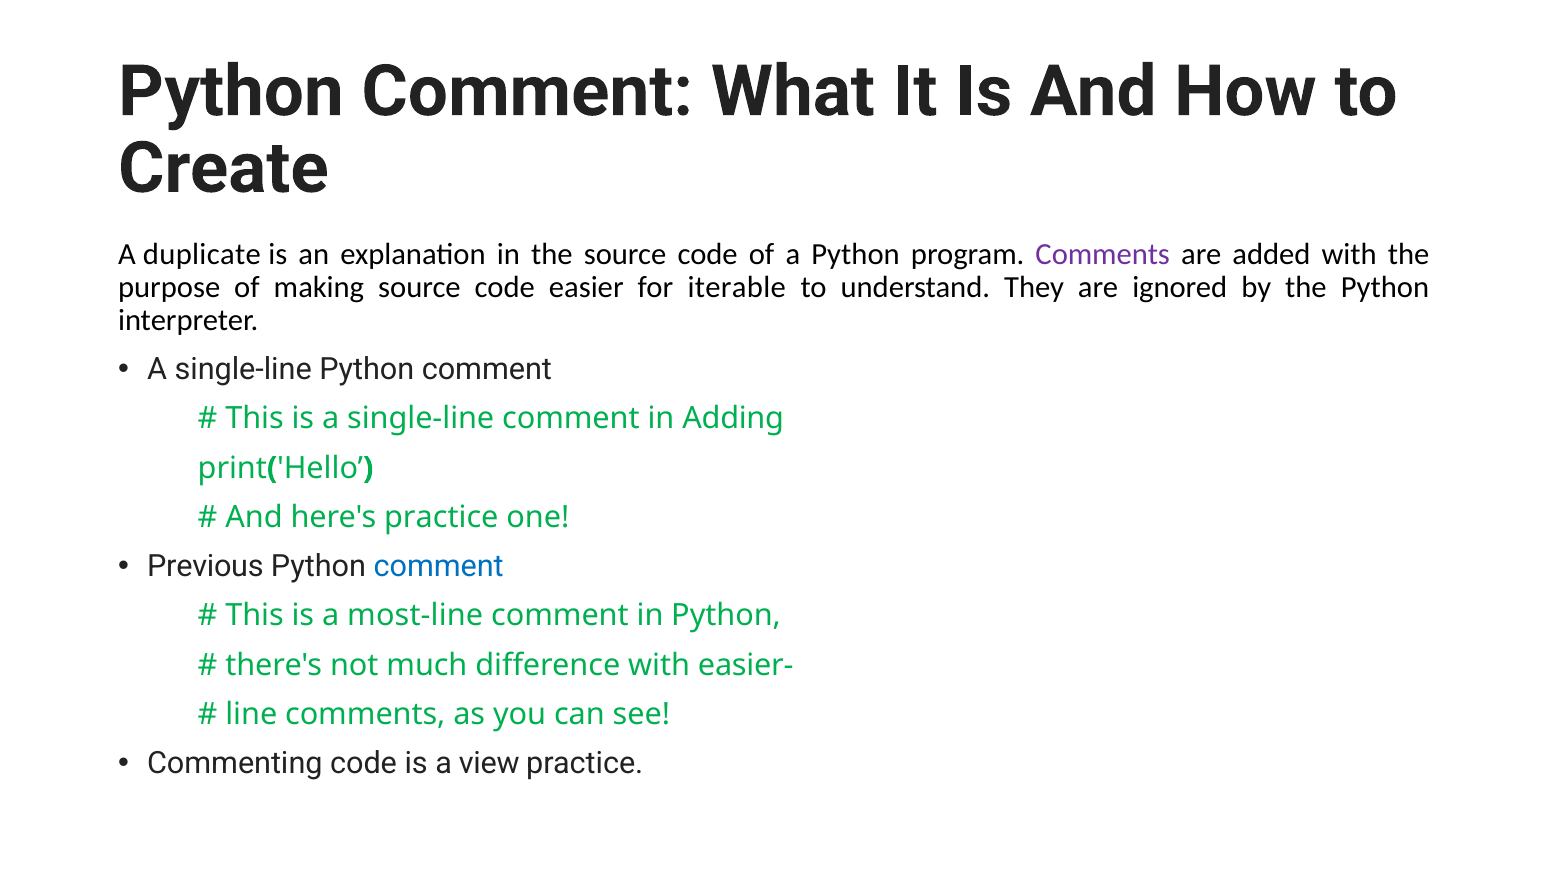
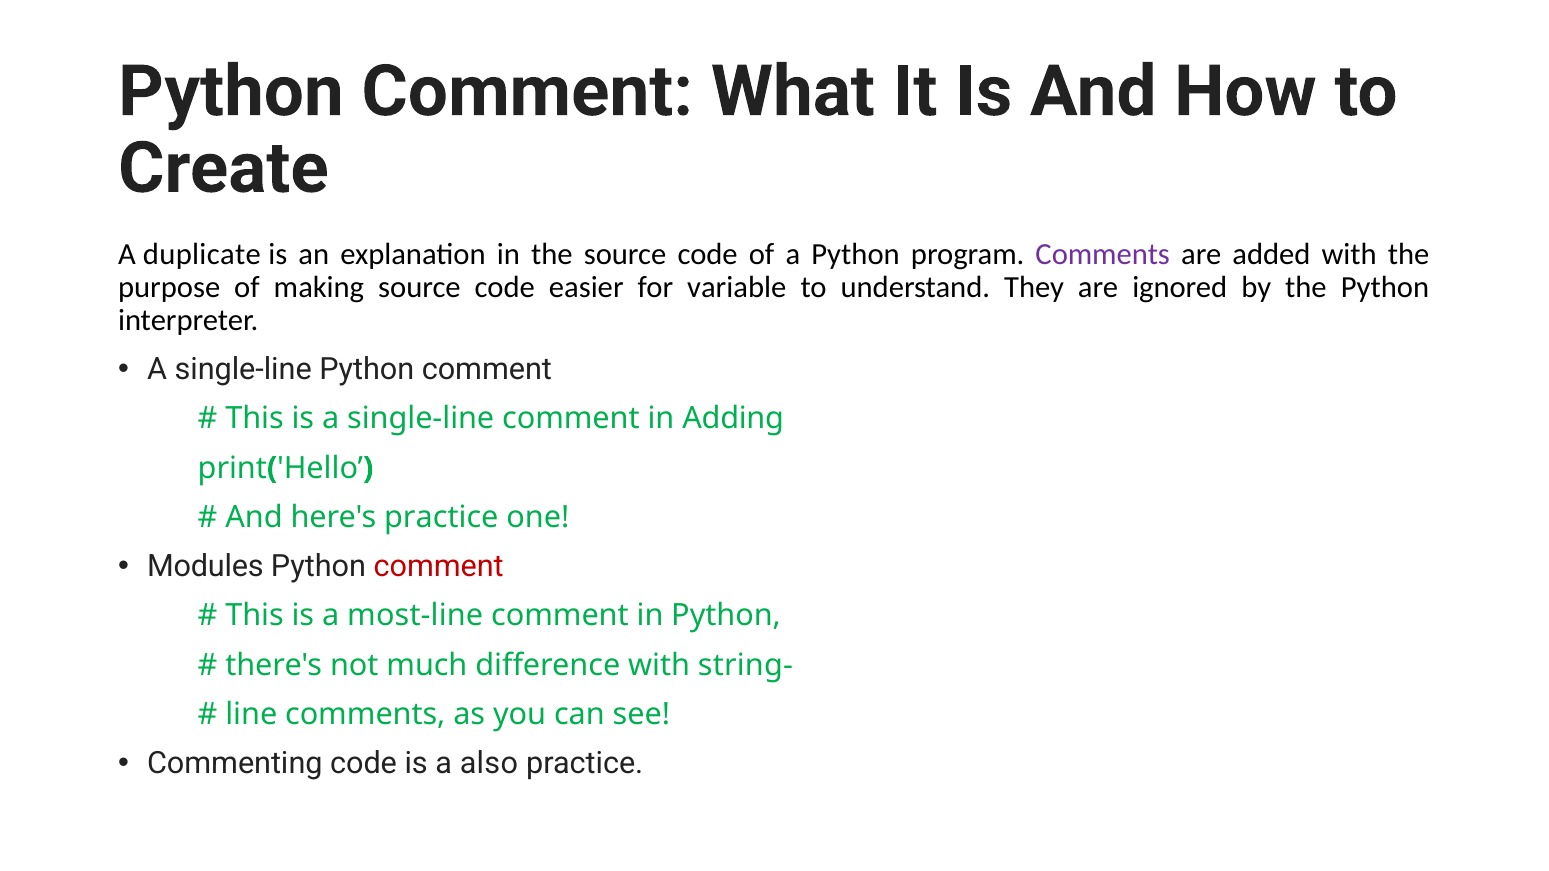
iterable: iterable -> variable
Previous: Previous -> Modules
comment at (439, 567) colour: blue -> red
easier-: easier- -> string-
view: view -> also
